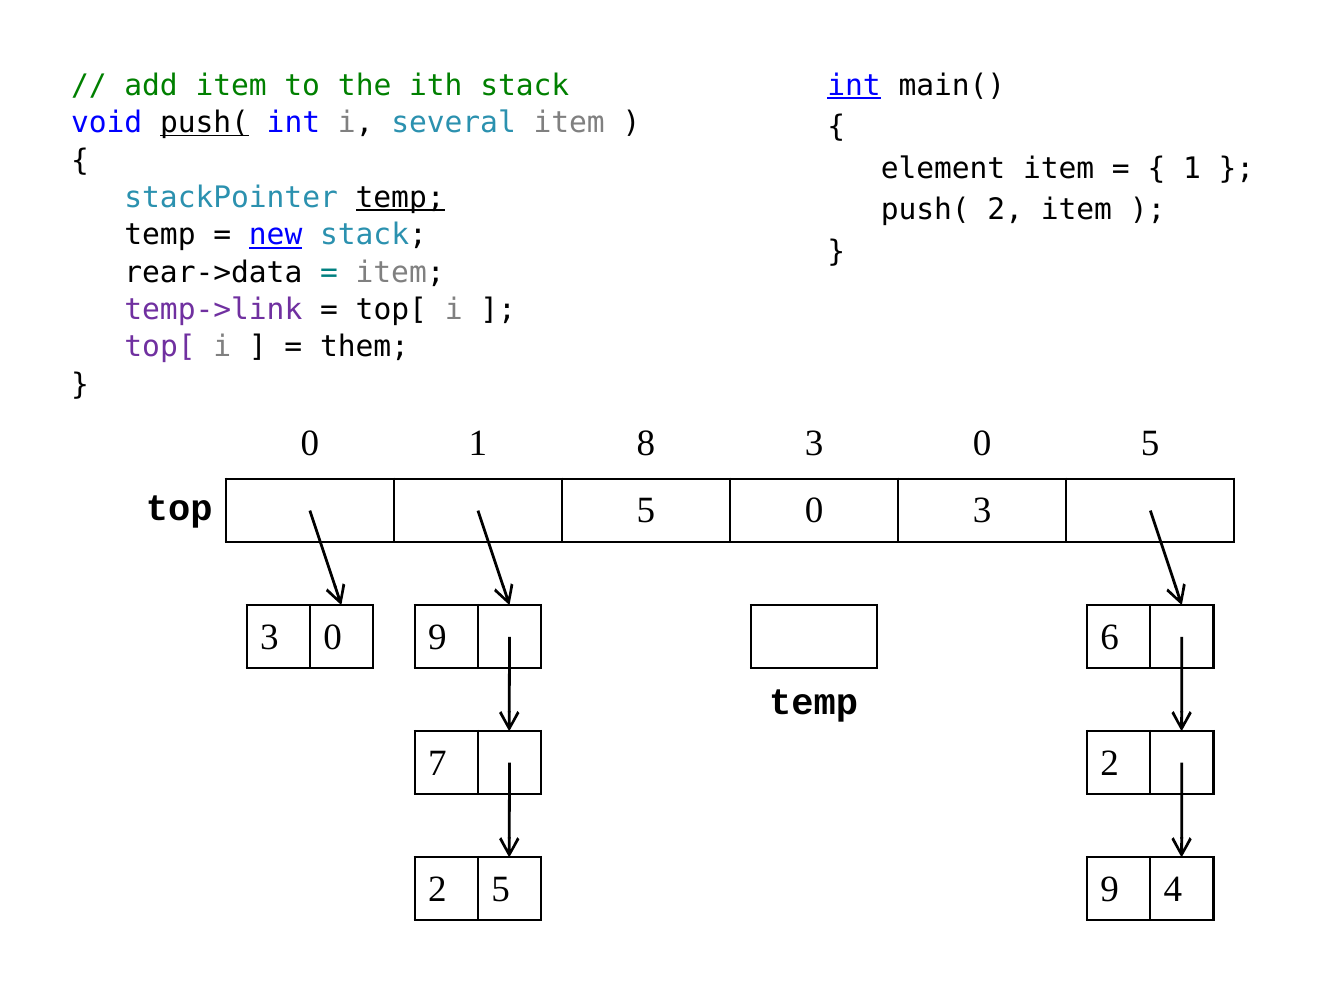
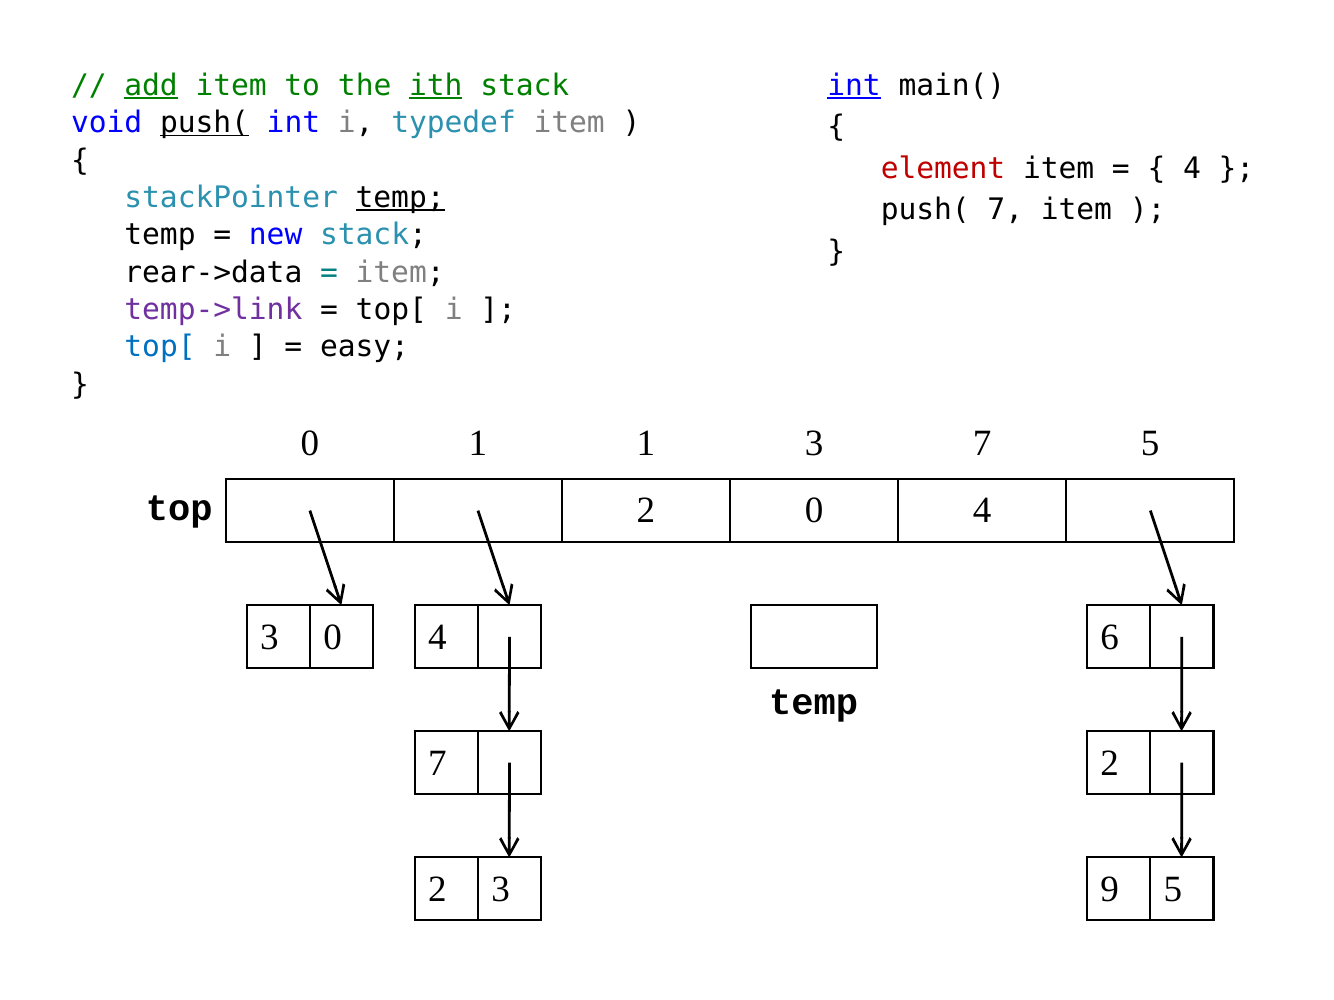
add underline: none -> present
ith underline: none -> present
several: several -> typedef
element colour: black -> red
1 at (1192, 169): 1 -> 4
push( 2: 2 -> 7
new underline: present -> none
top[ at (160, 347) colour: purple -> blue
them: them -> easy
1 8: 8 -> 1
0 at (982, 444): 0 -> 7
top 5: 5 -> 2
3 at (982, 511): 3 -> 4
3 0 9: 9 -> 4
2 5: 5 -> 3
9 4: 4 -> 5
